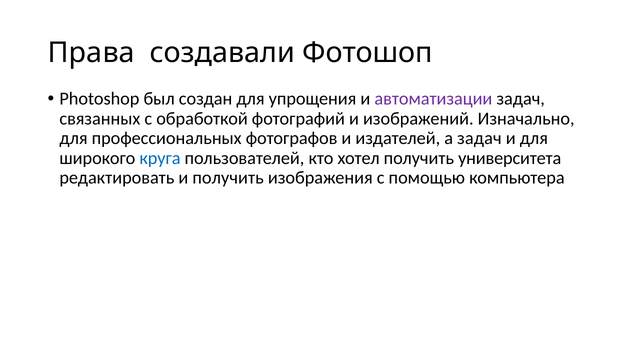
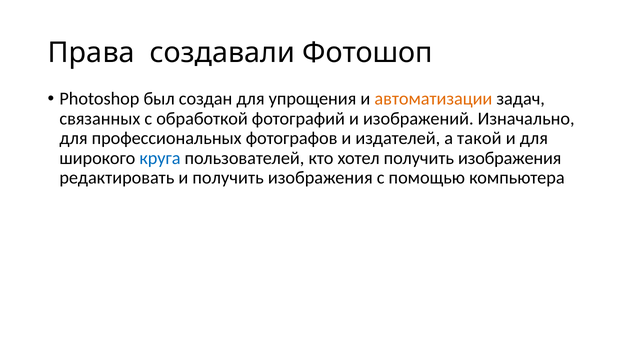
автоматизации colour: purple -> orange
а задач: задач -> такой
хотел получить университета: университета -> изображения
